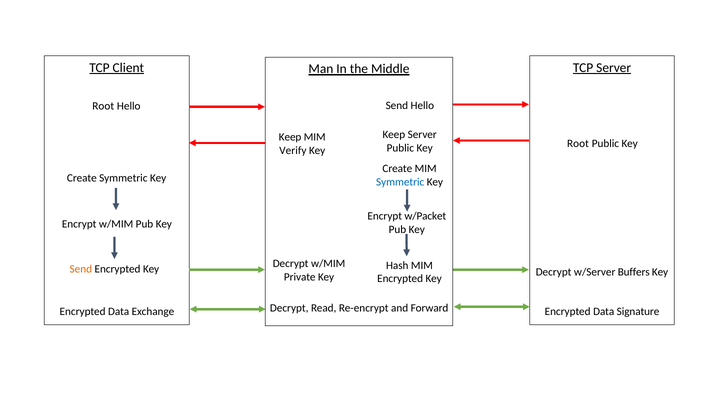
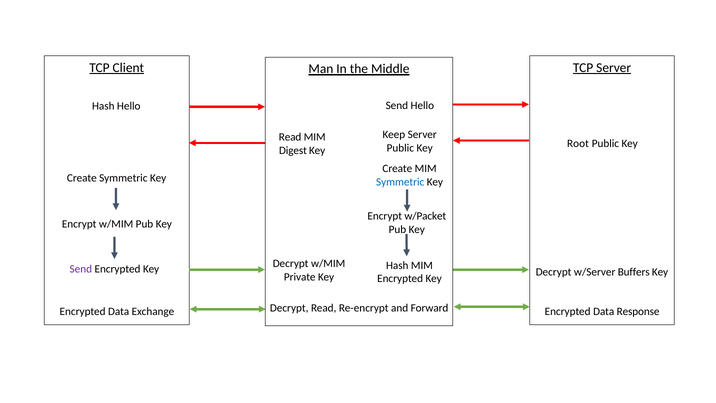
Root at (103, 106): Root -> Hash
Keep at (290, 137): Keep -> Read
Verify: Verify -> Digest
Send at (81, 269) colour: orange -> purple
Signature: Signature -> Response
